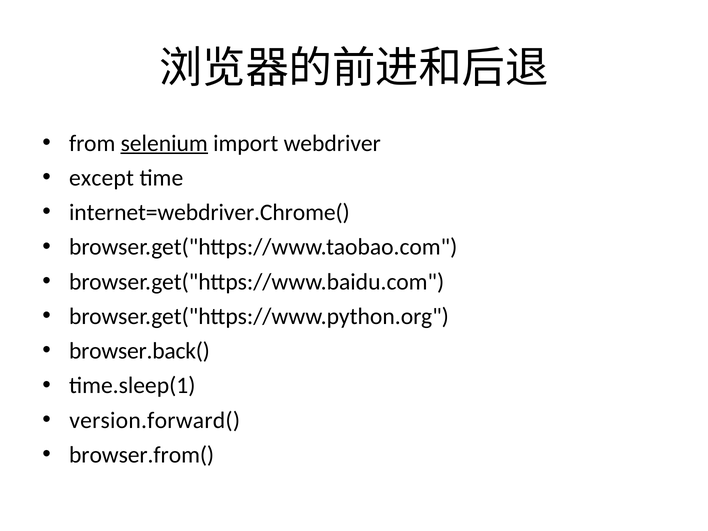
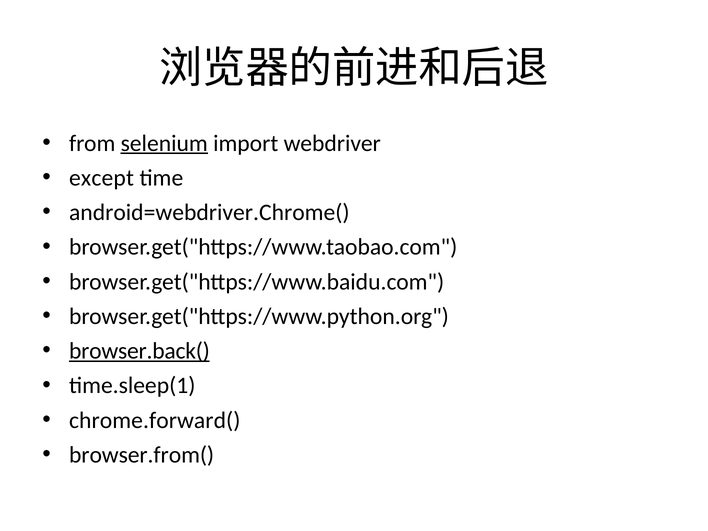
internet=webdriver.Chrome(: internet=webdriver.Chrome( -> android=webdriver.Chrome(
browser.back( underline: none -> present
version.forward(: version.forward( -> chrome.forward(
